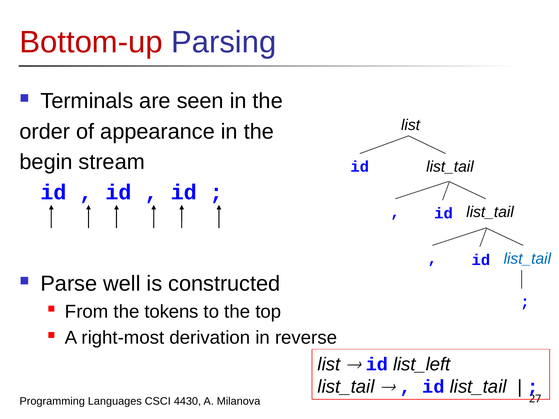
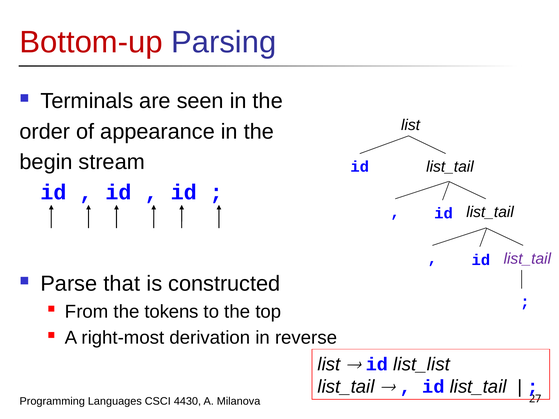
list_tail at (527, 259) colour: blue -> purple
well: well -> that
list_left: list_left -> list_list
